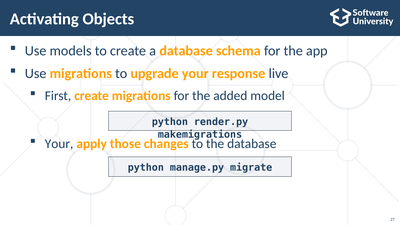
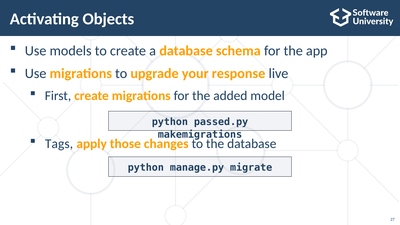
render.py: render.py -> passed.py
Your at (59, 144): Your -> Tags
